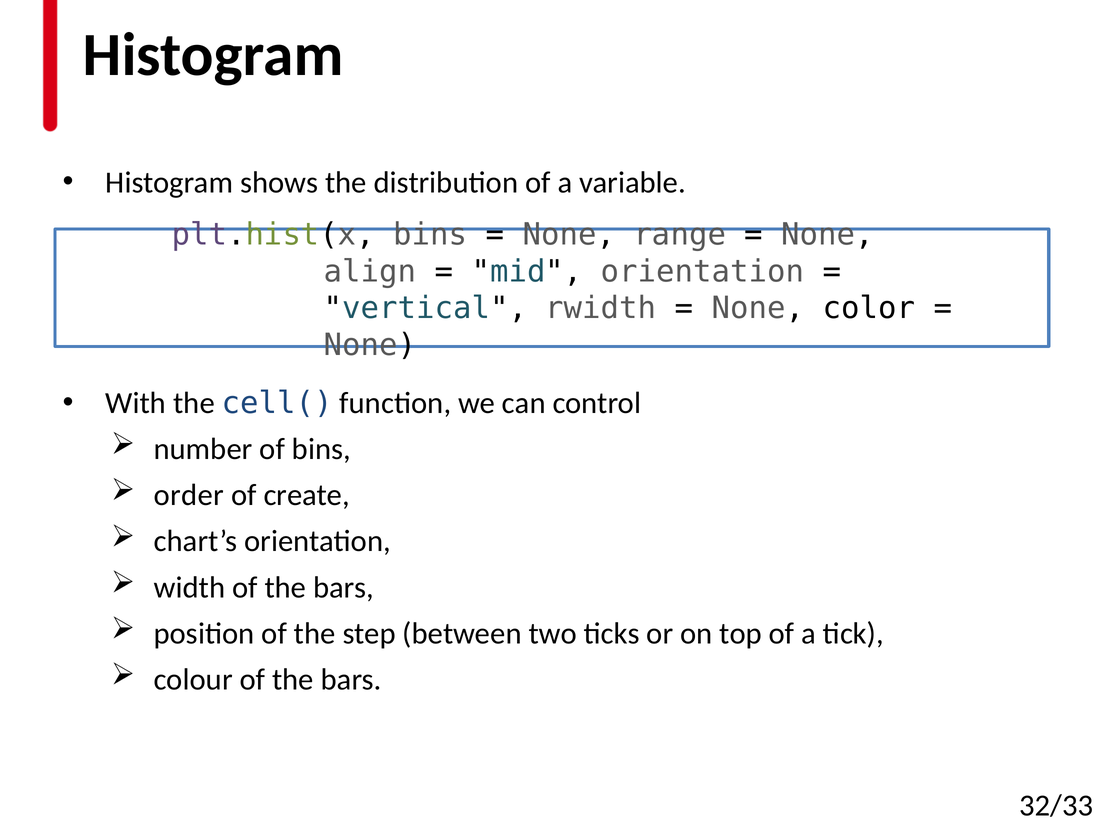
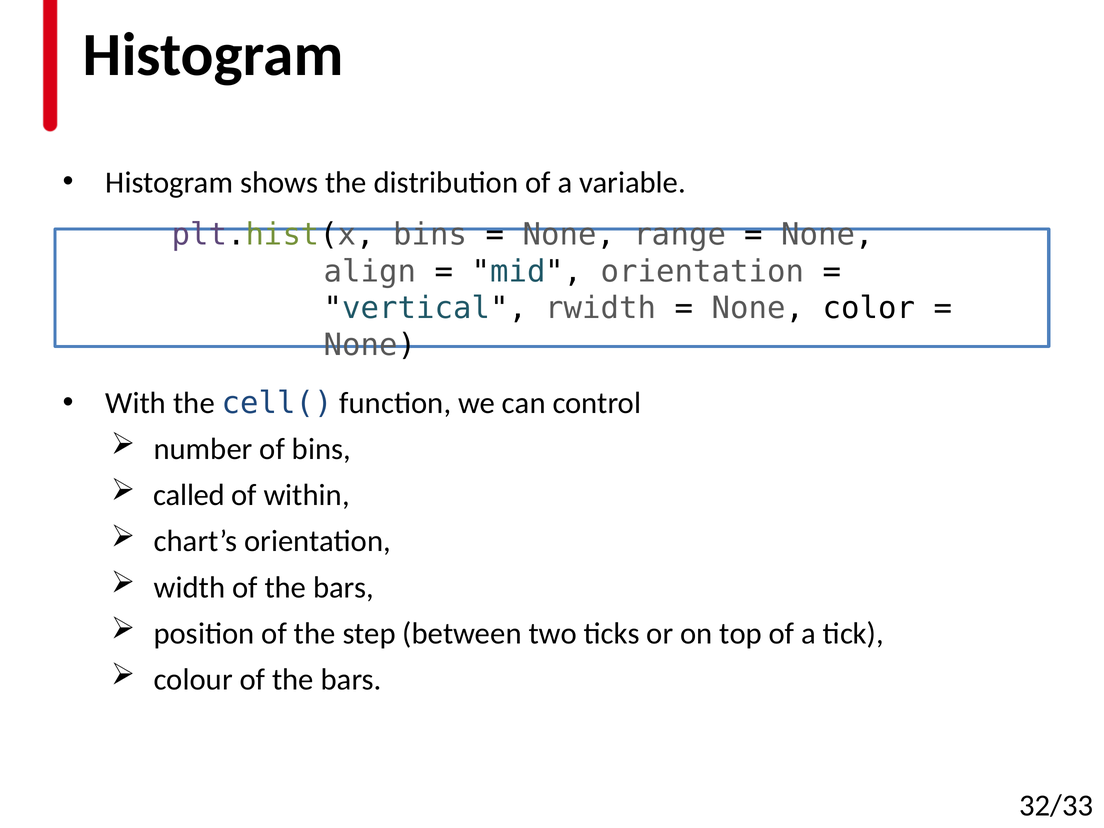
order: order -> called
create: create -> within
